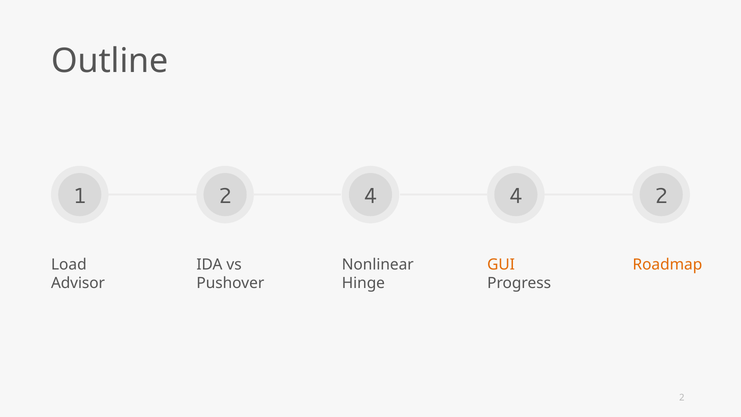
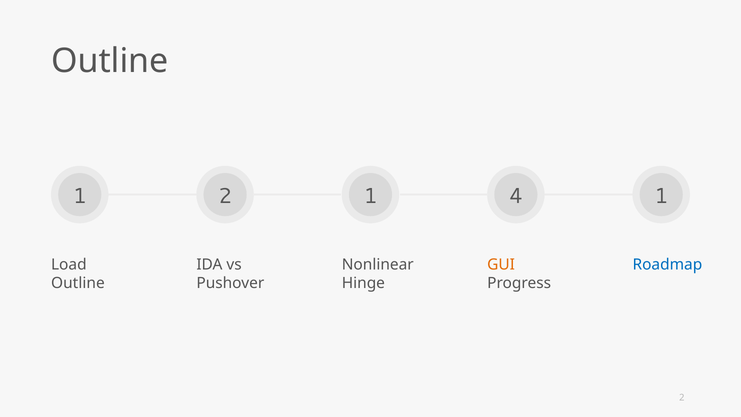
1 4: 4 -> 1
4 2: 2 -> 1
Roadmap colour: orange -> blue
Advisor at (78, 283): Advisor -> Outline
